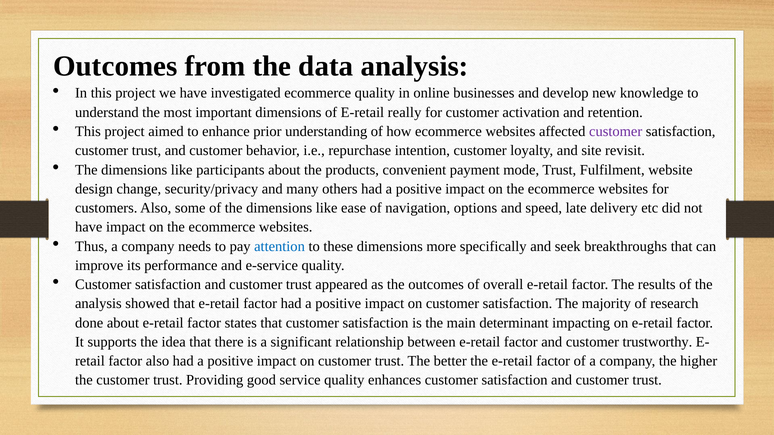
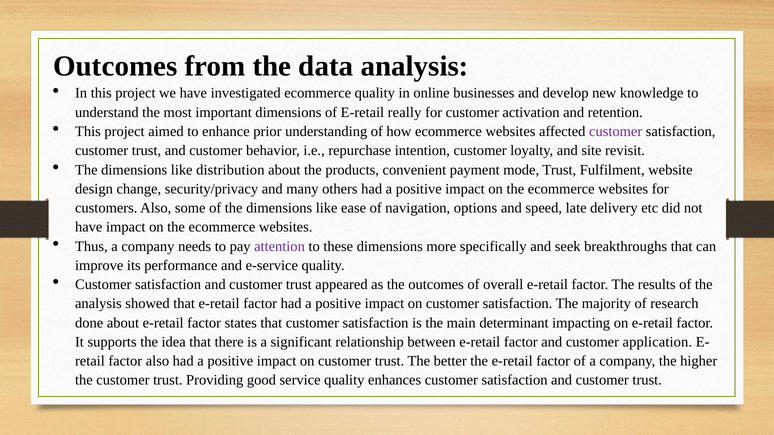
participants: participants -> distribution
attention colour: blue -> purple
trustworthy: trustworthy -> application
